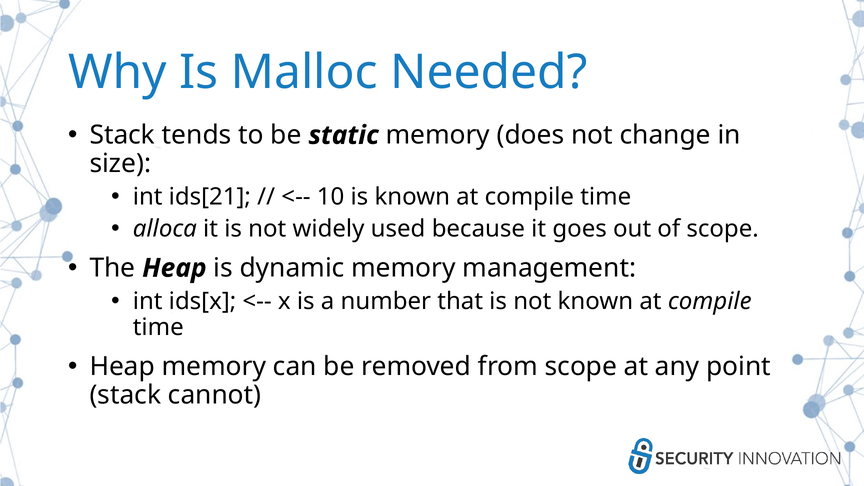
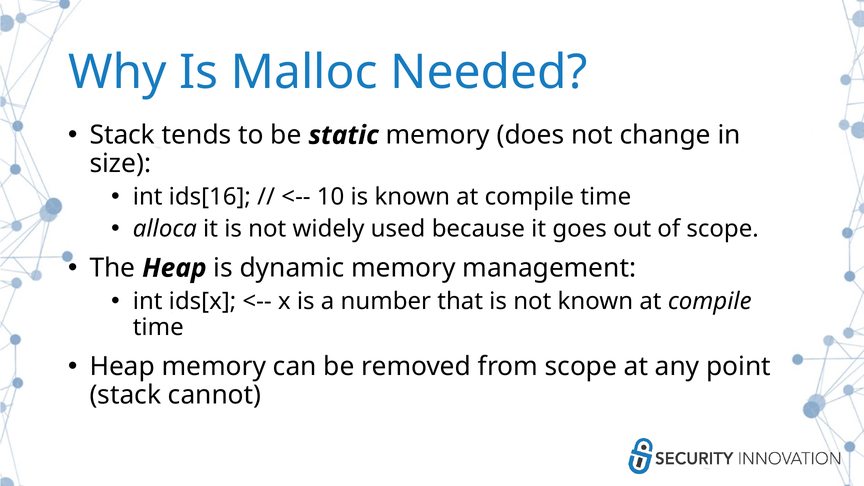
ids[21: ids[21 -> ids[16
